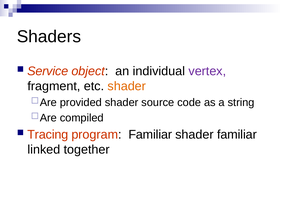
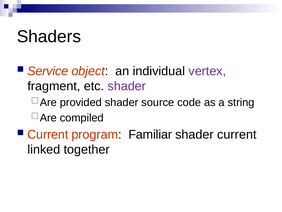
shader at (127, 86) colour: orange -> purple
Tracing at (48, 134): Tracing -> Current
shader familiar: familiar -> current
